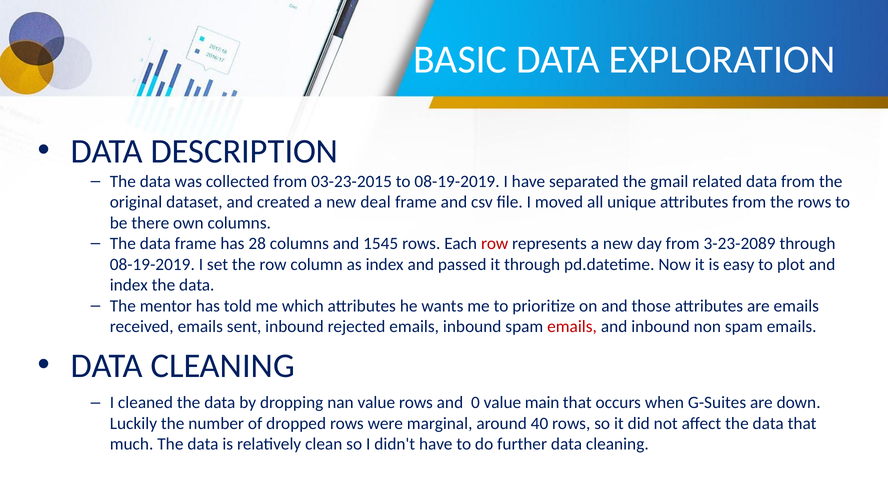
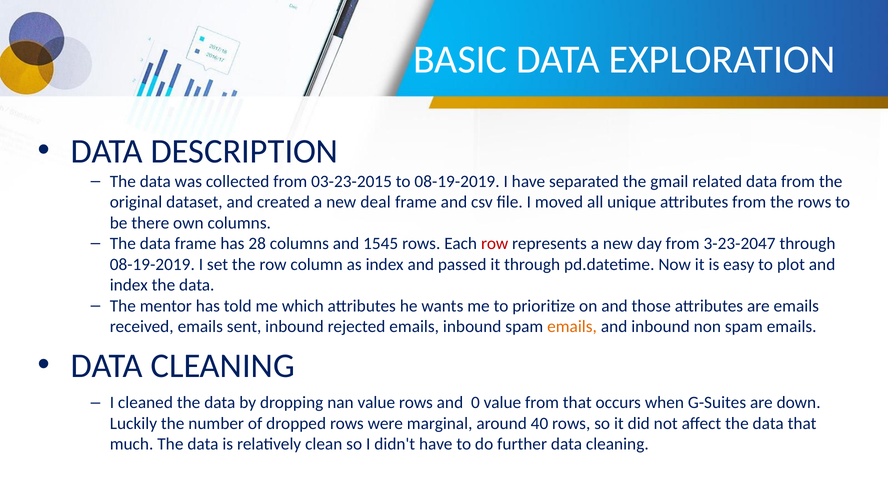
3-23-2089: 3-23-2089 -> 3-23-2047
emails at (572, 326) colour: red -> orange
value main: main -> from
